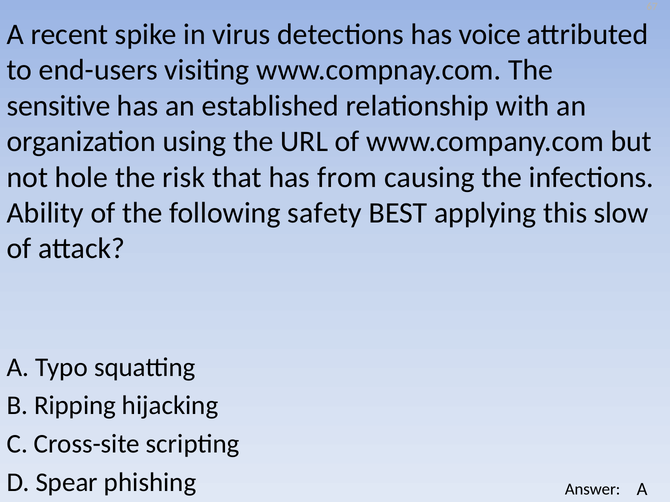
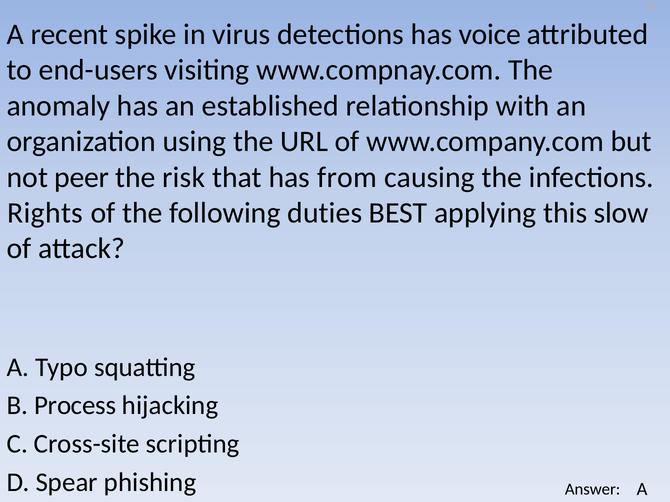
sensitive: sensitive -> anomaly
hole: hole -> peer
Ability: Ability -> Rights
safety: safety -> duties
Ripping: Ripping -> Process
